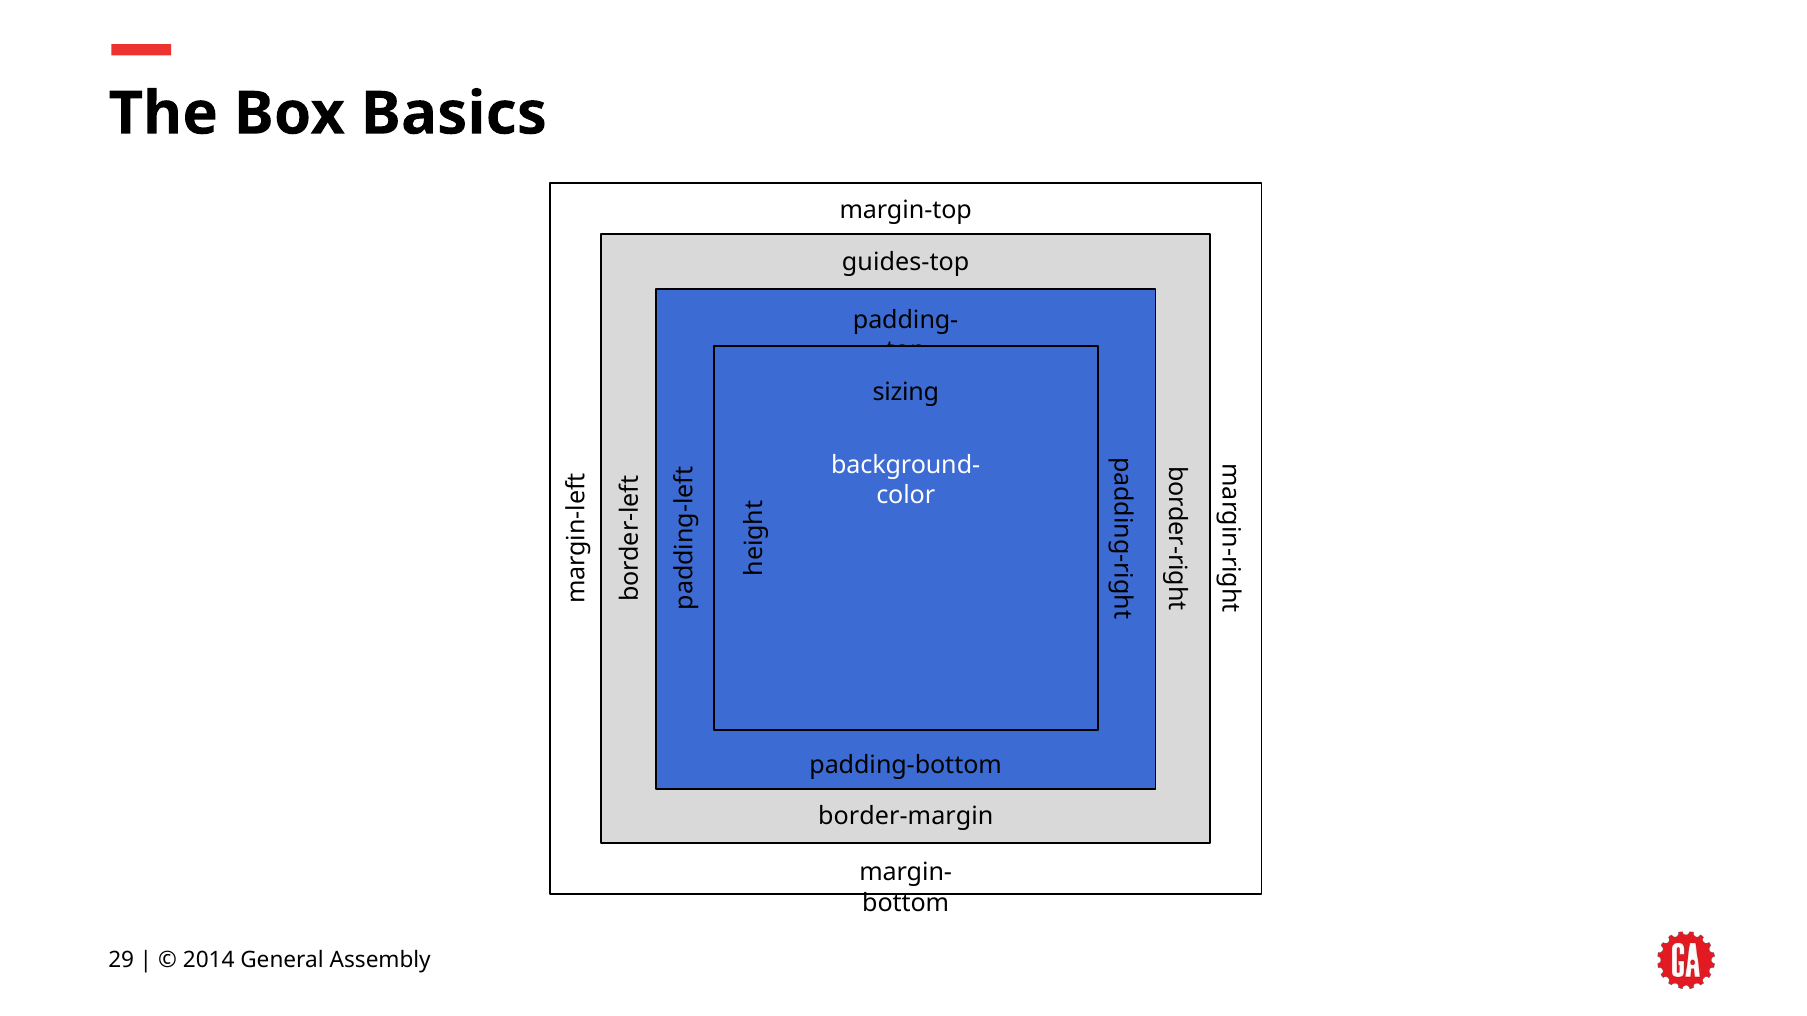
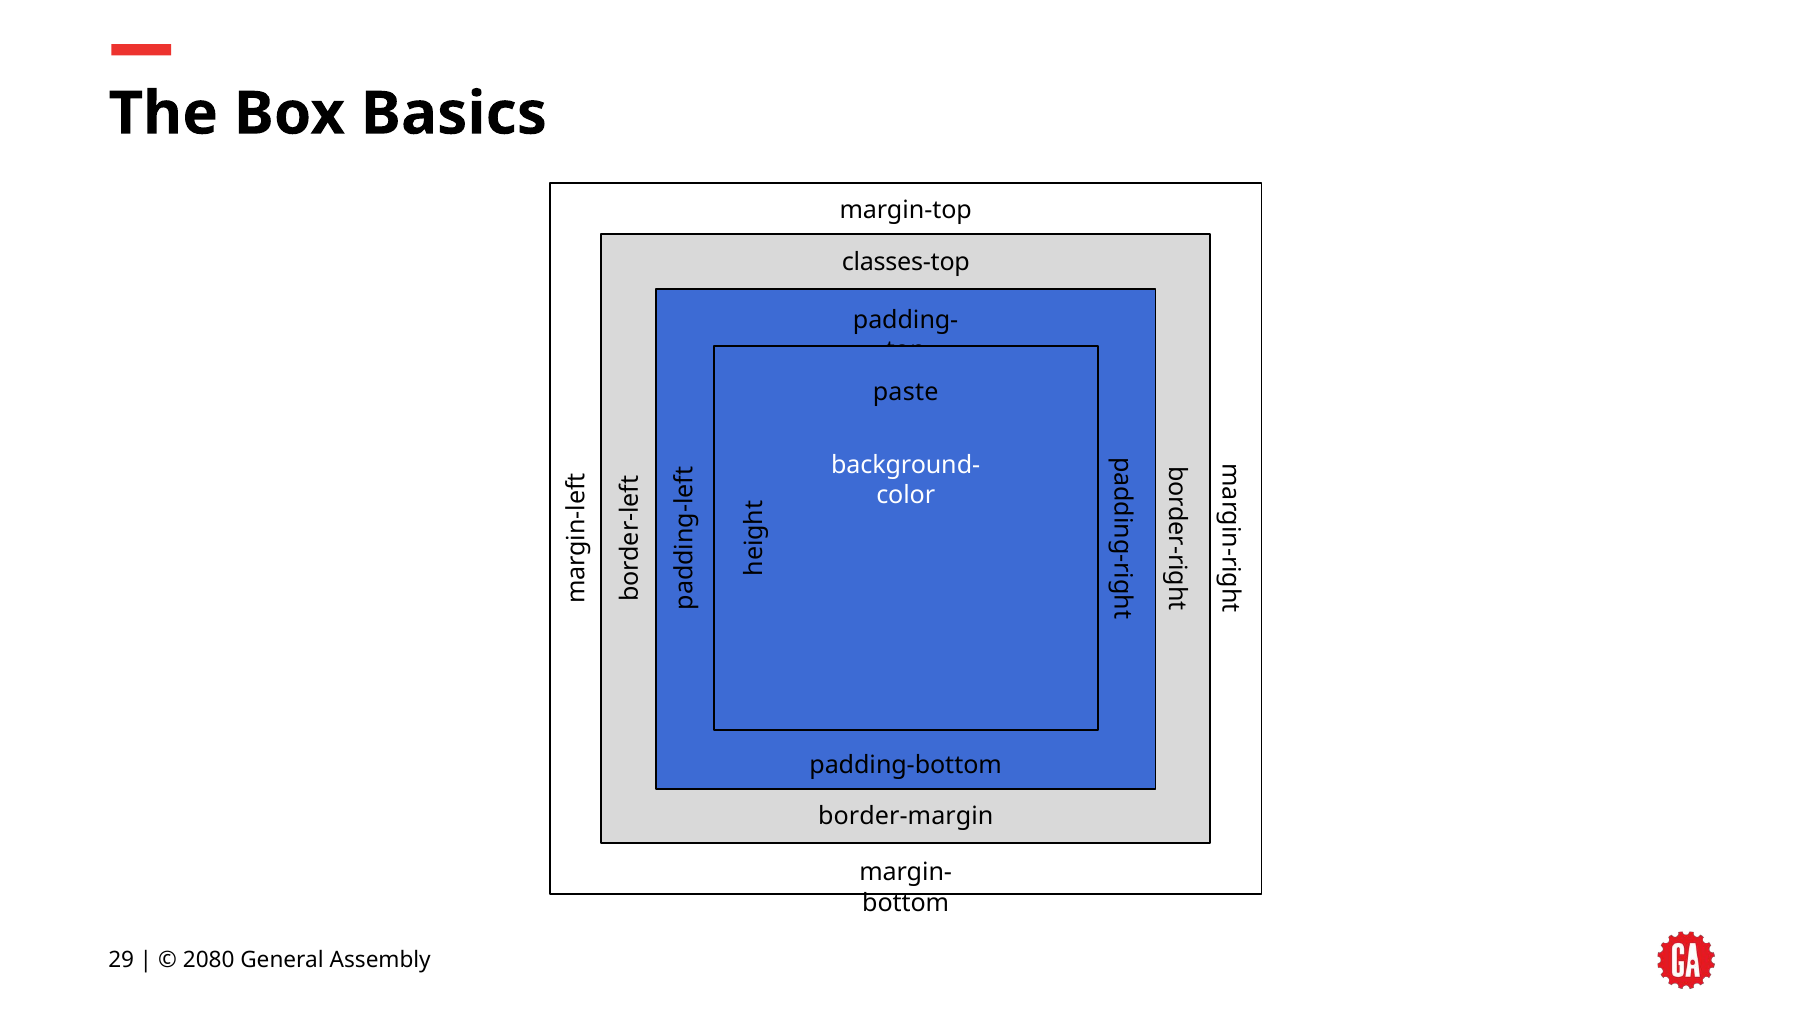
guides-top: guides-top -> classes-top
sizing: sizing -> paste
2014: 2014 -> 2080
